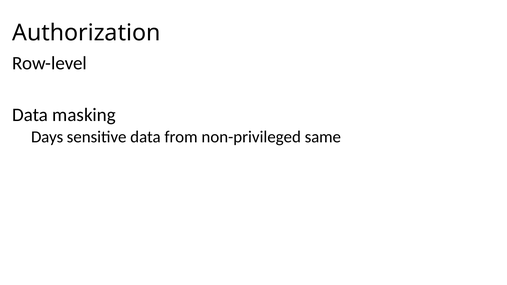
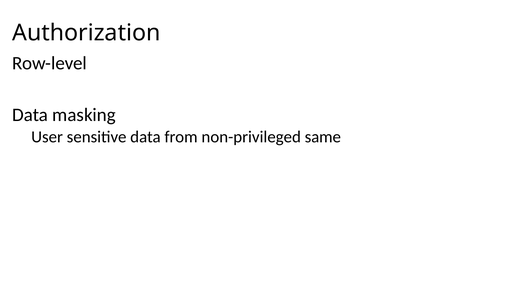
Days: Days -> User
